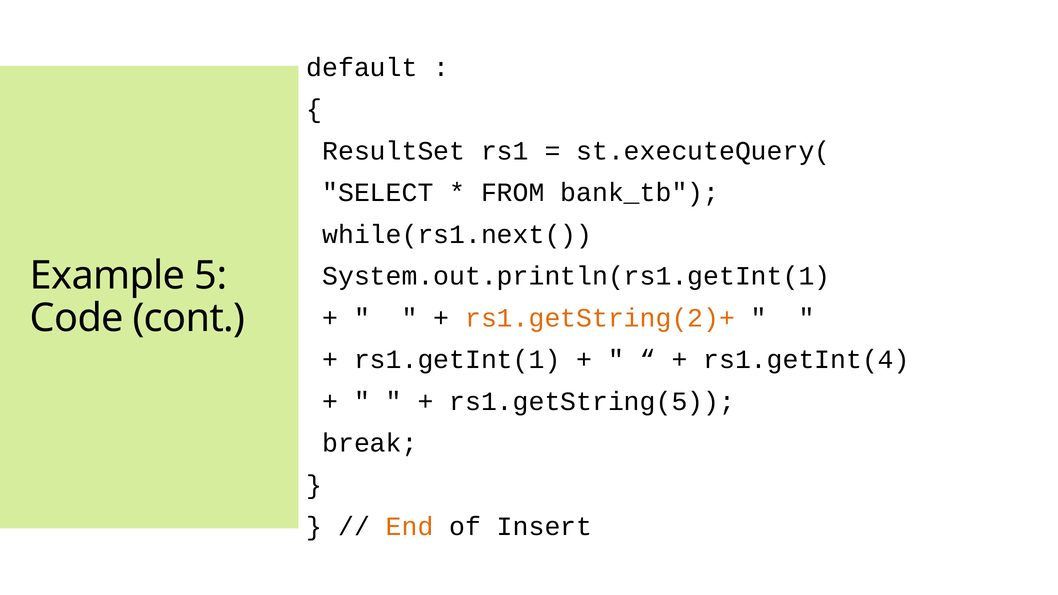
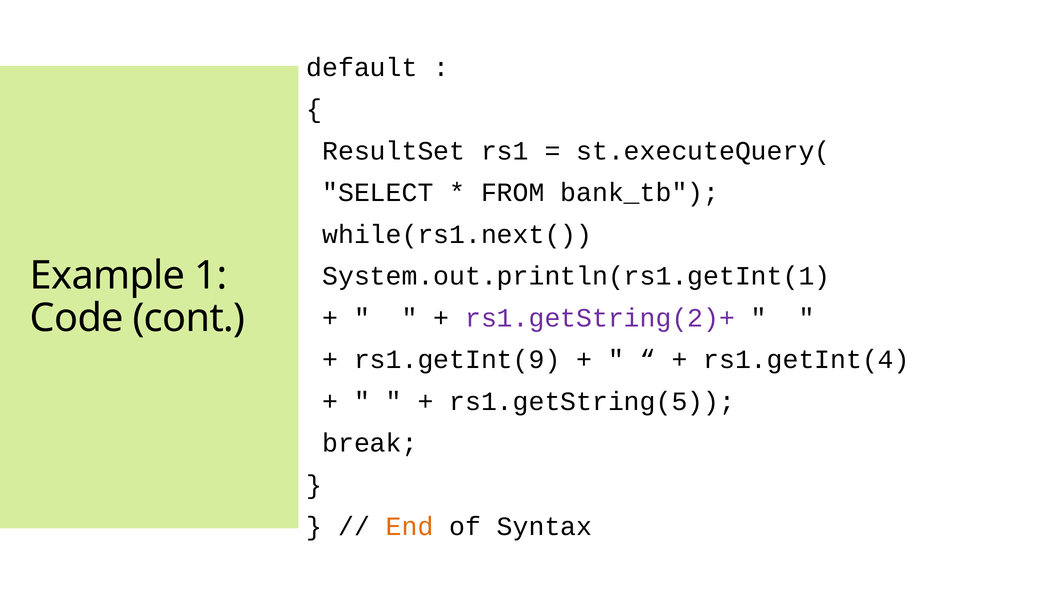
5: 5 -> 1
rs1.getString(2)+ colour: orange -> purple
rs1.getInt(1: rs1.getInt(1 -> rs1.getInt(9
Insert: Insert -> Syntax
